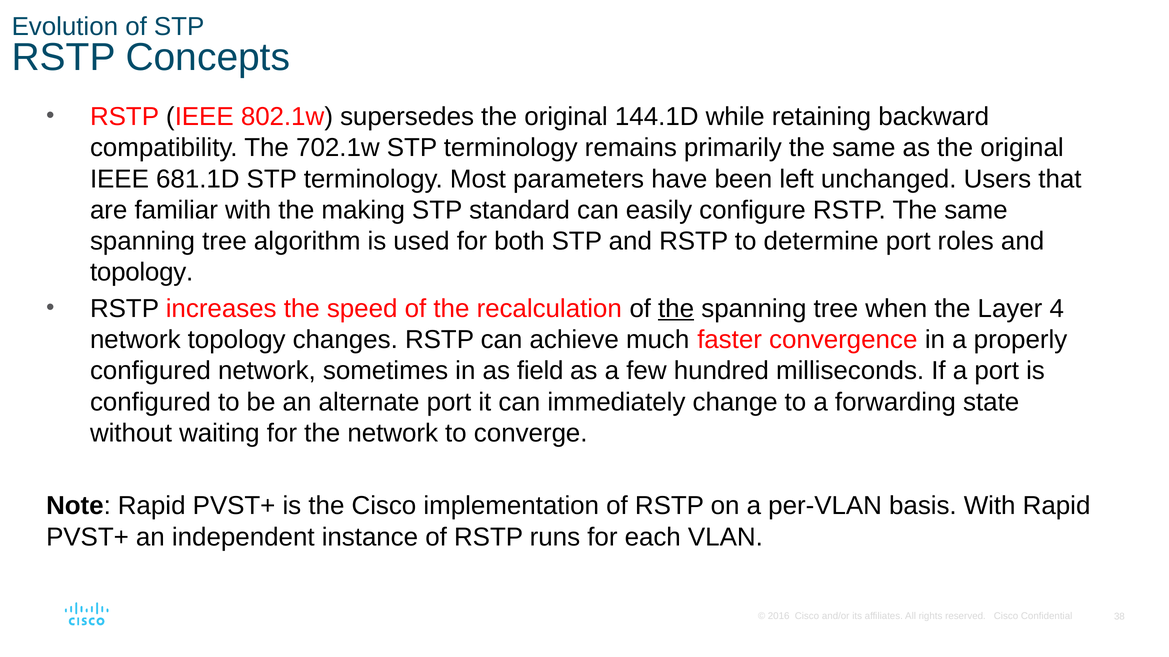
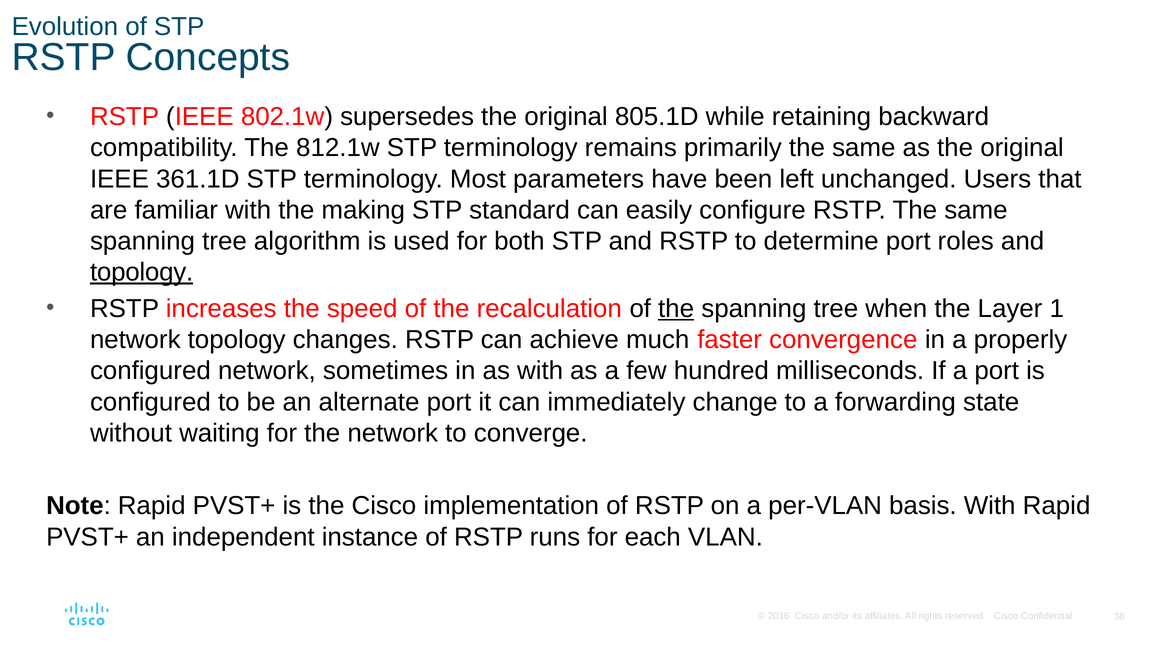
144.1D: 144.1D -> 805.1D
702.1w: 702.1w -> 812.1w
681.1D: 681.1D -> 361.1D
topology at (142, 273) underline: none -> present
4: 4 -> 1
as field: field -> with
